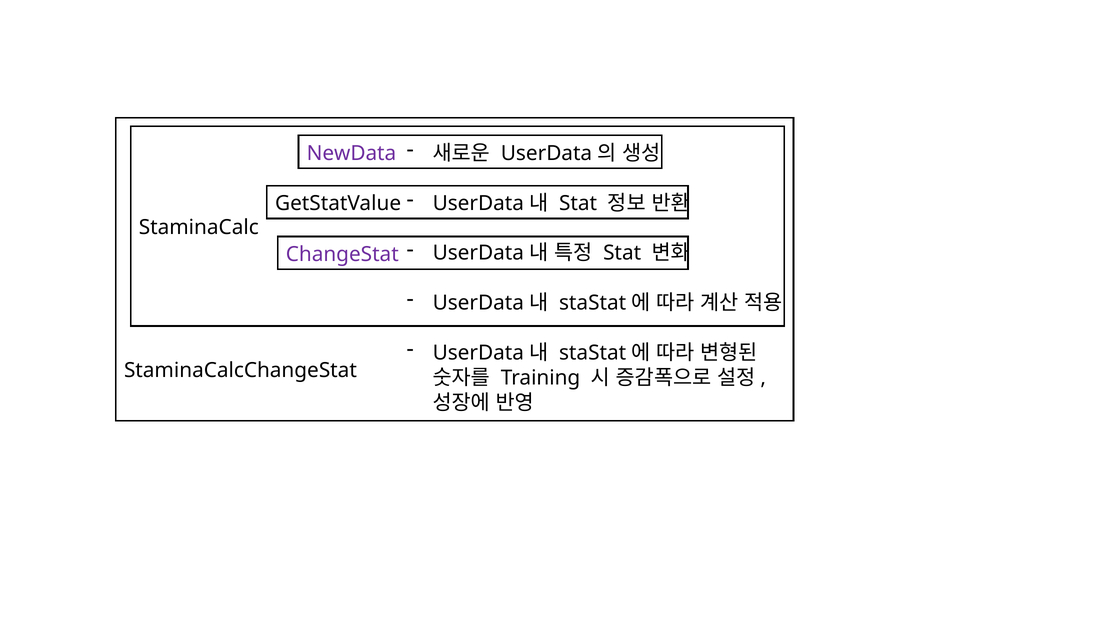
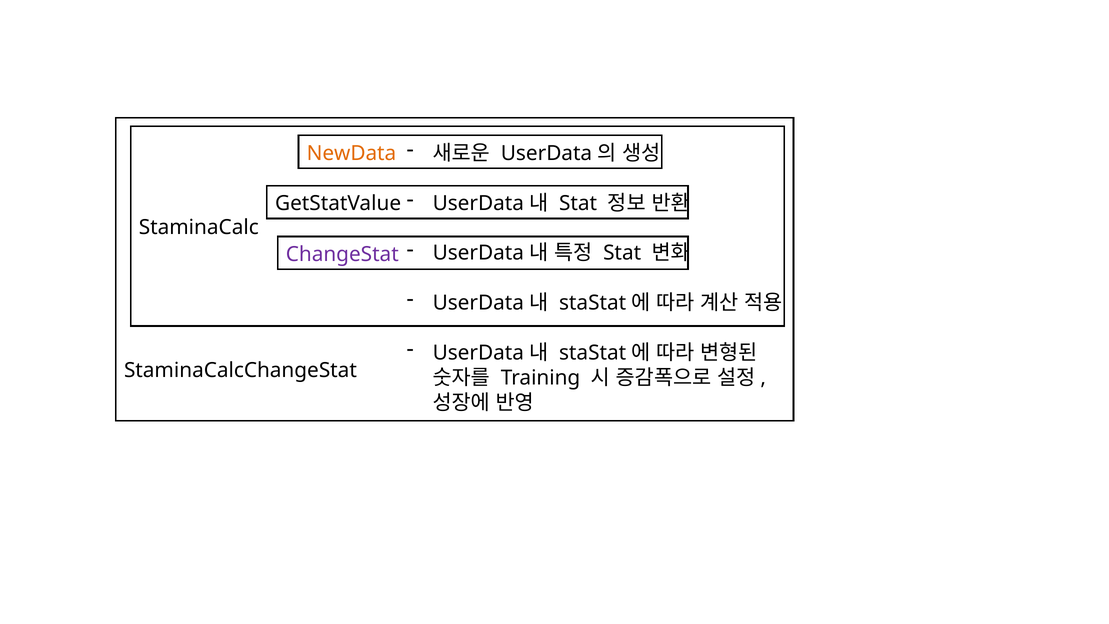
NewData colour: purple -> orange
